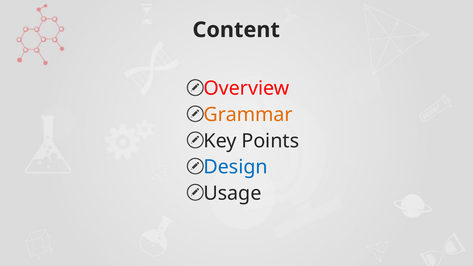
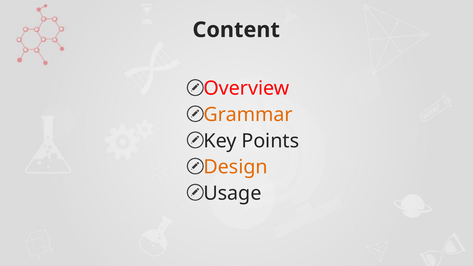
Design colour: blue -> orange
